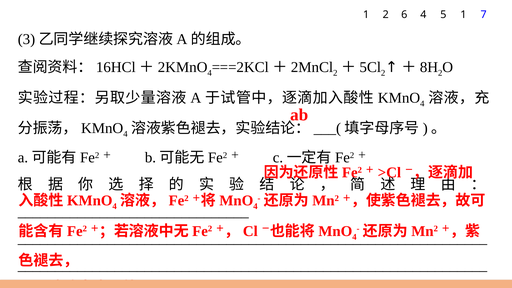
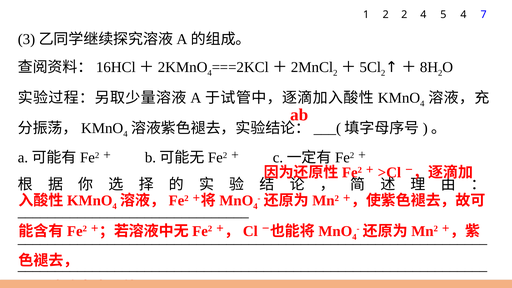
2 6: 6 -> 2
5 1: 1 -> 4
